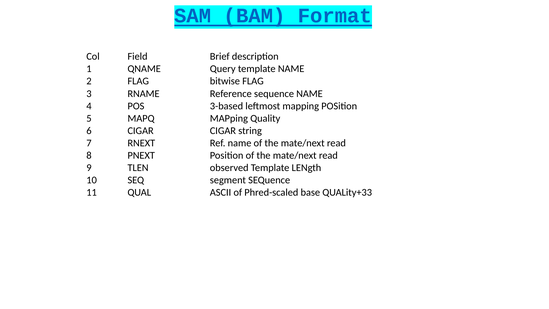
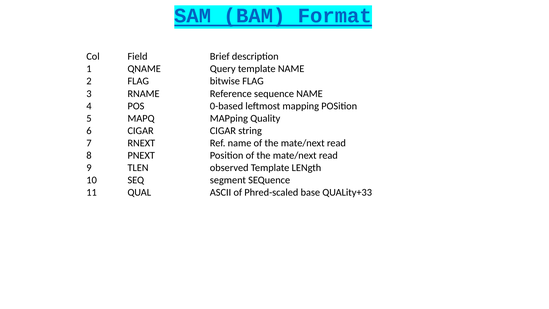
3-based: 3-based -> 0-based
